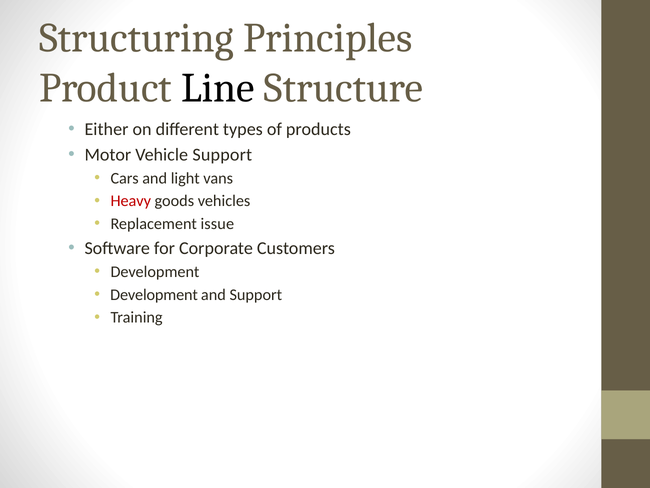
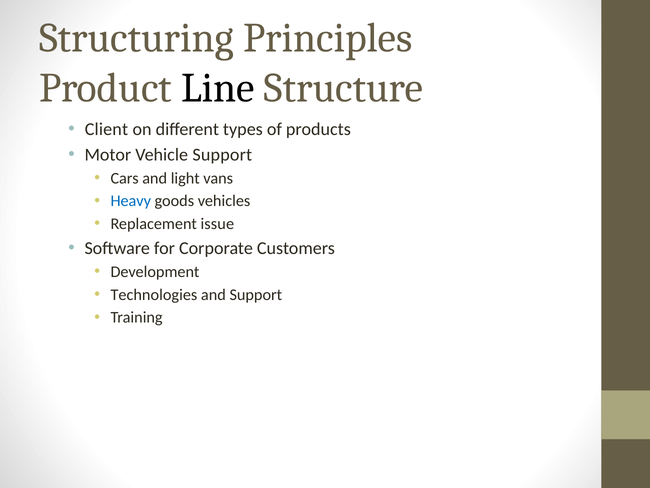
Either: Either -> Client
Heavy colour: red -> blue
Development at (154, 294): Development -> Technologies
